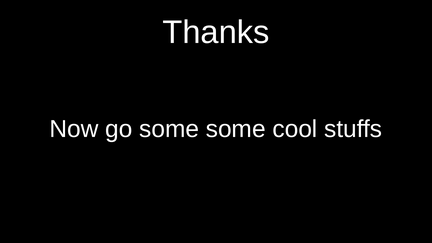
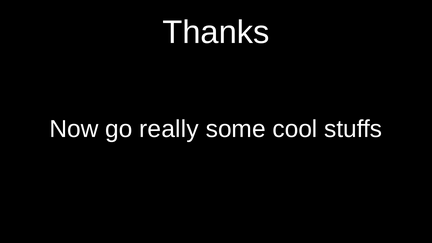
go some: some -> really
